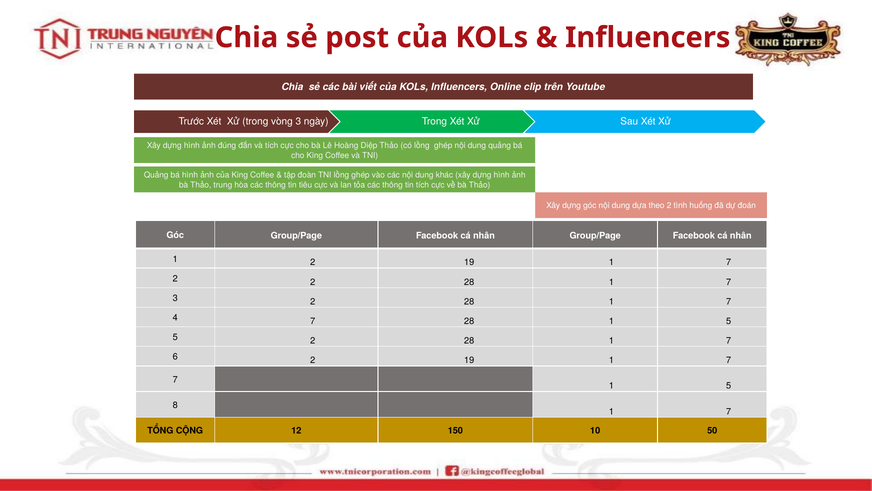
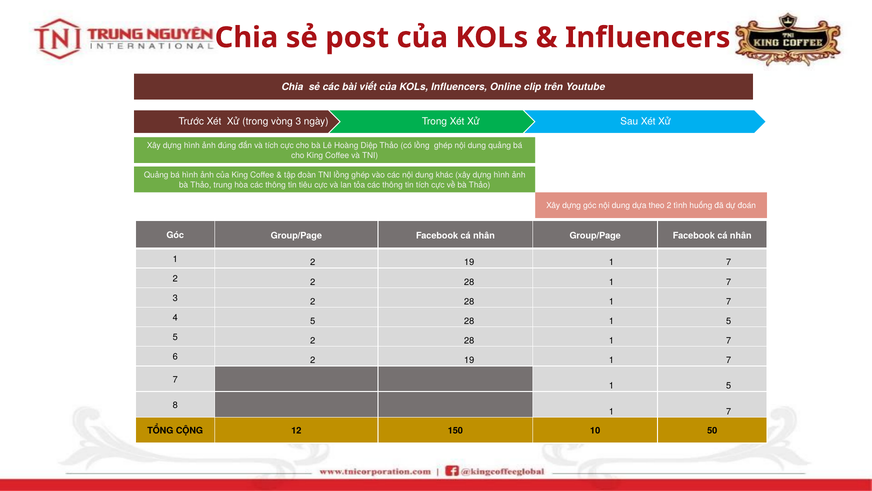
4 7: 7 -> 5
